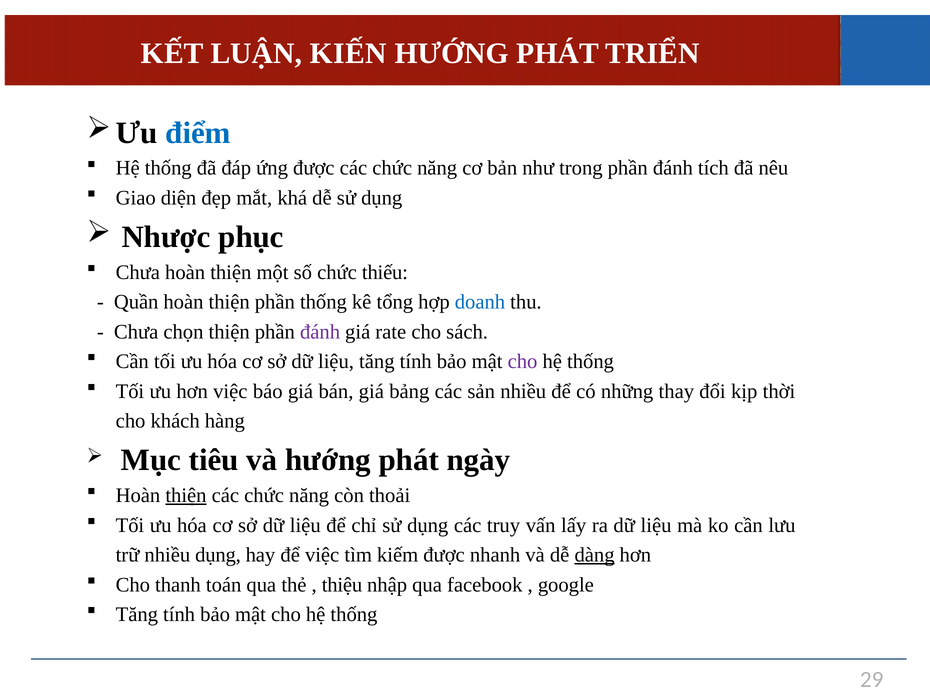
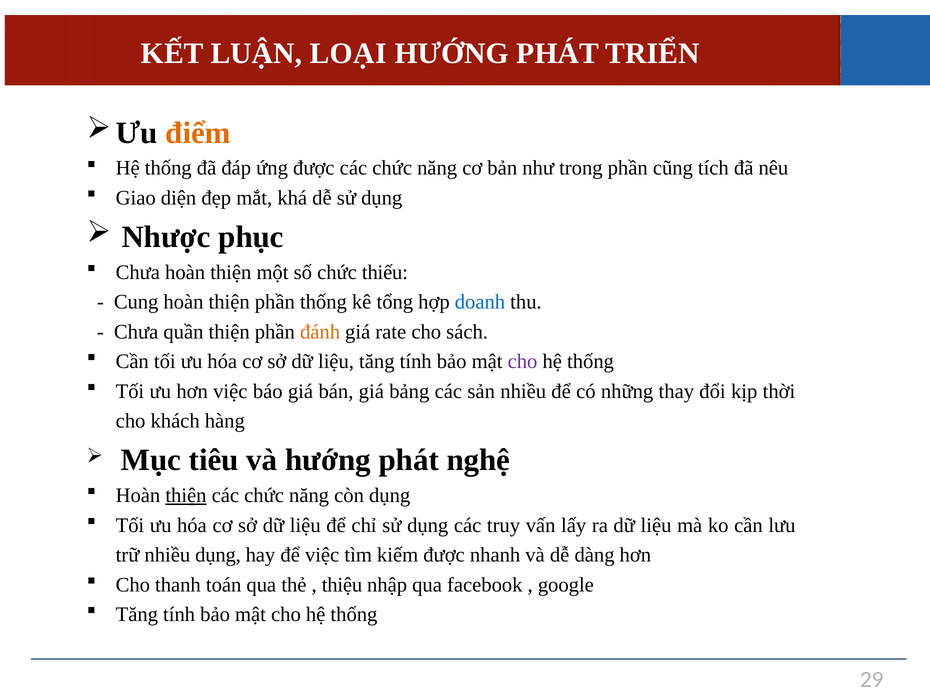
KIẾN: KIẾN -> LOẠI
điểm colour: blue -> orange
trong phần đánh: đánh -> cũng
Quần: Quần -> Cung
chọn: chọn -> quần
đánh at (320, 332) colour: purple -> orange
ngày: ngày -> nghệ
còn thoải: thoải -> dụng
dàng underline: present -> none
